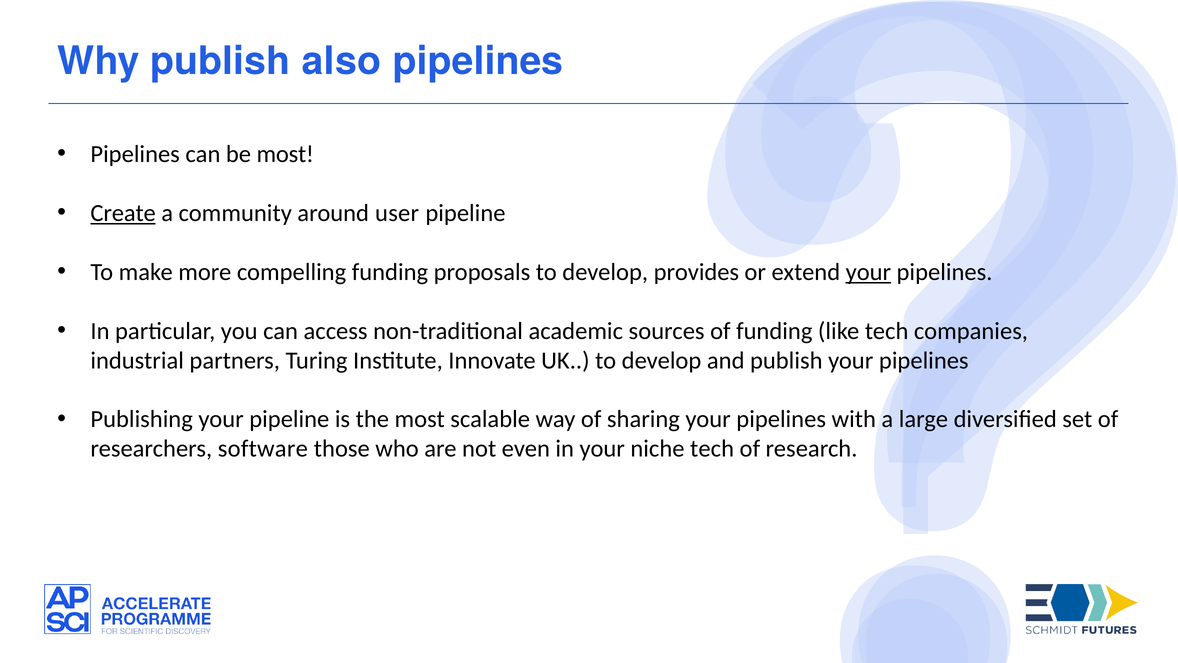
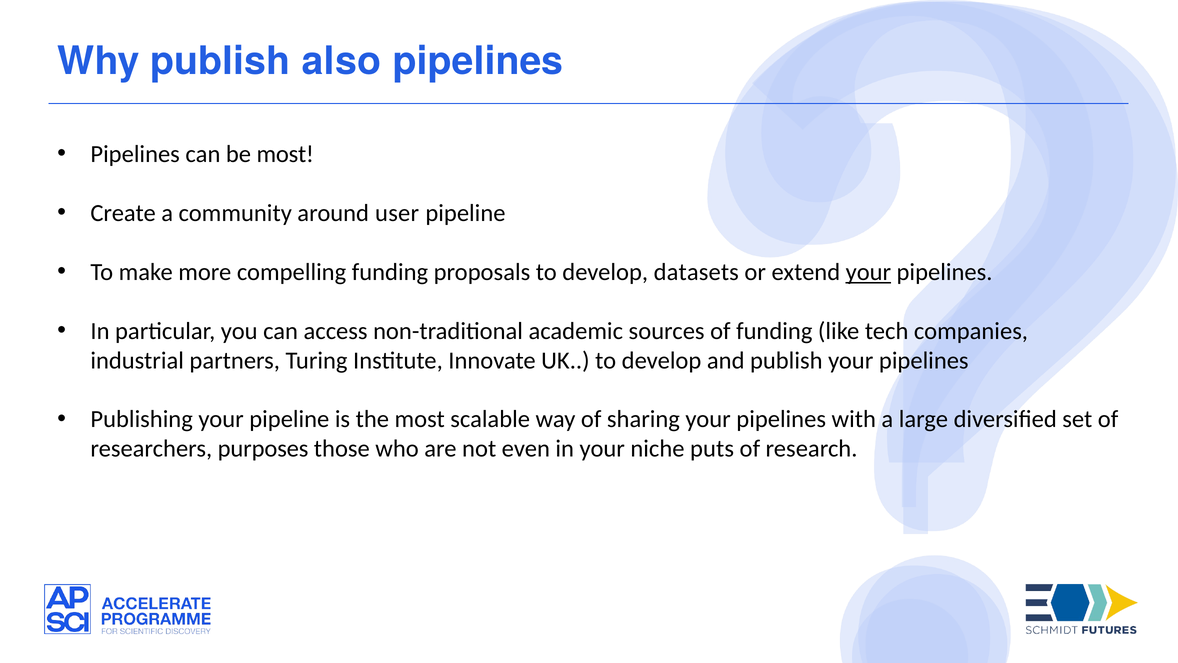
Create underline: present -> none
provides: provides -> datasets
software: software -> purposes
niche tech: tech -> puts
